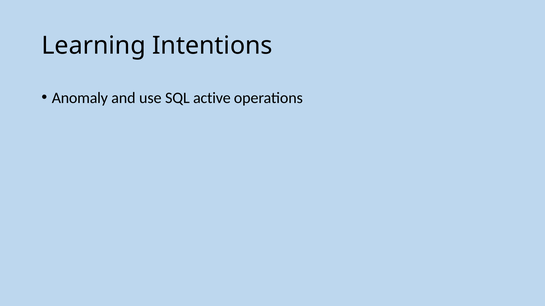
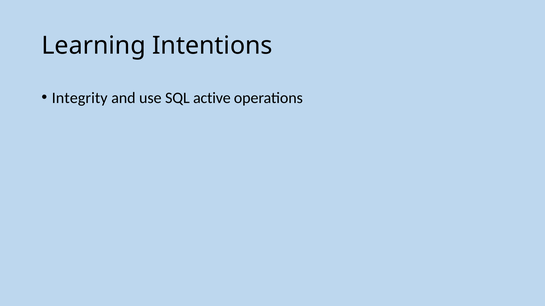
Anomaly: Anomaly -> Integrity
